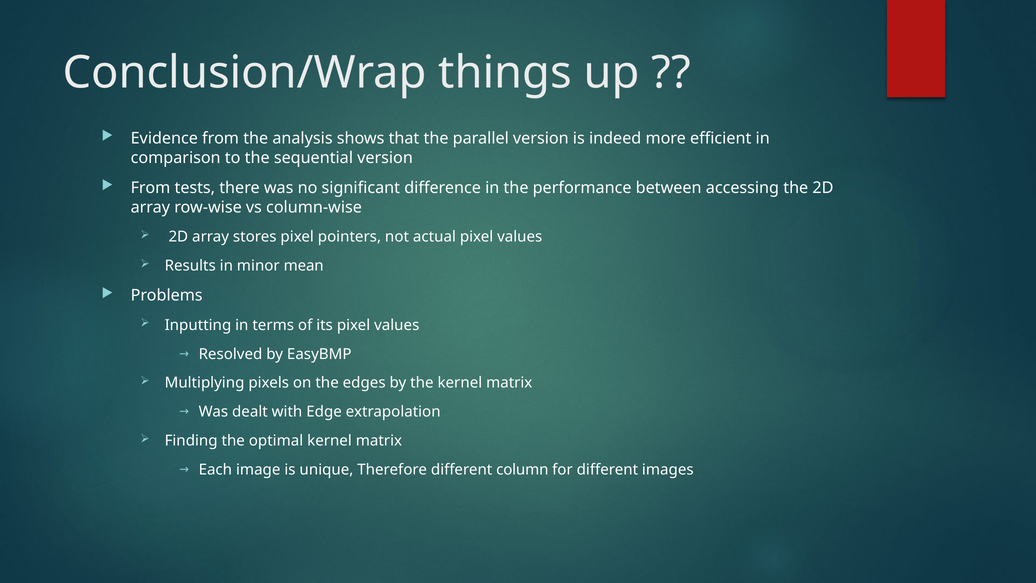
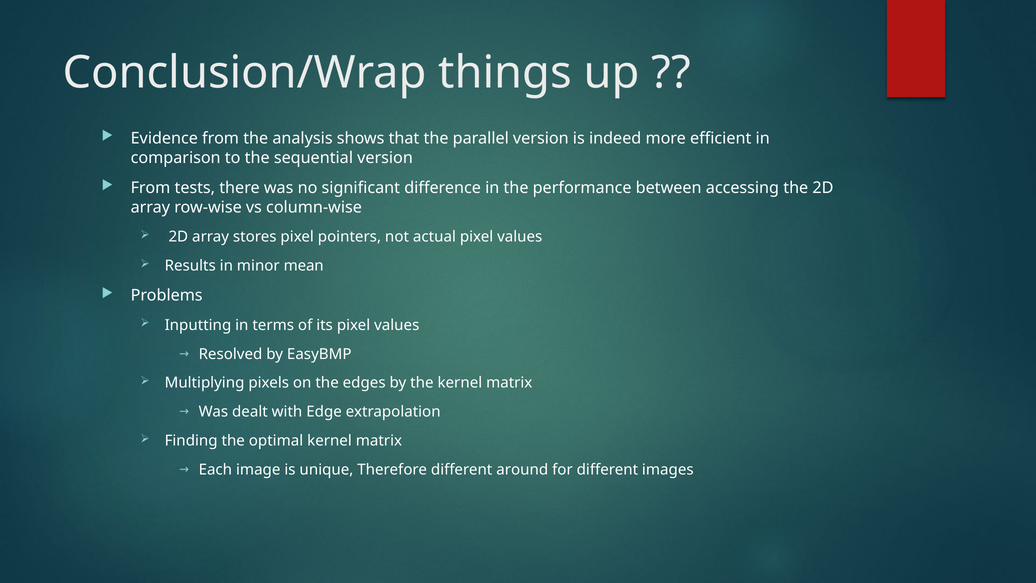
column: column -> around
